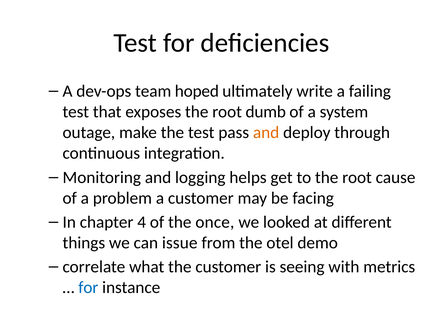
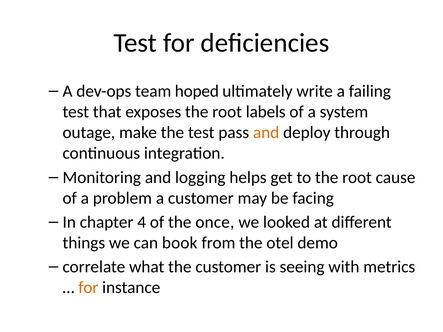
dumb: dumb -> labels
issue: issue -> book
for at (88, 288) colour: blue -> orange
